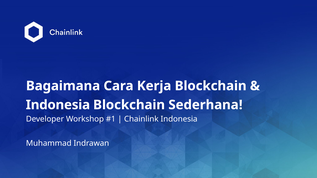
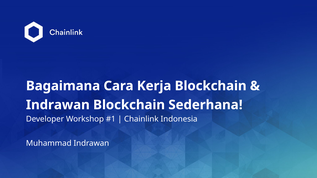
Indonesia at (58, 105): Indonesia -> Indrawan
